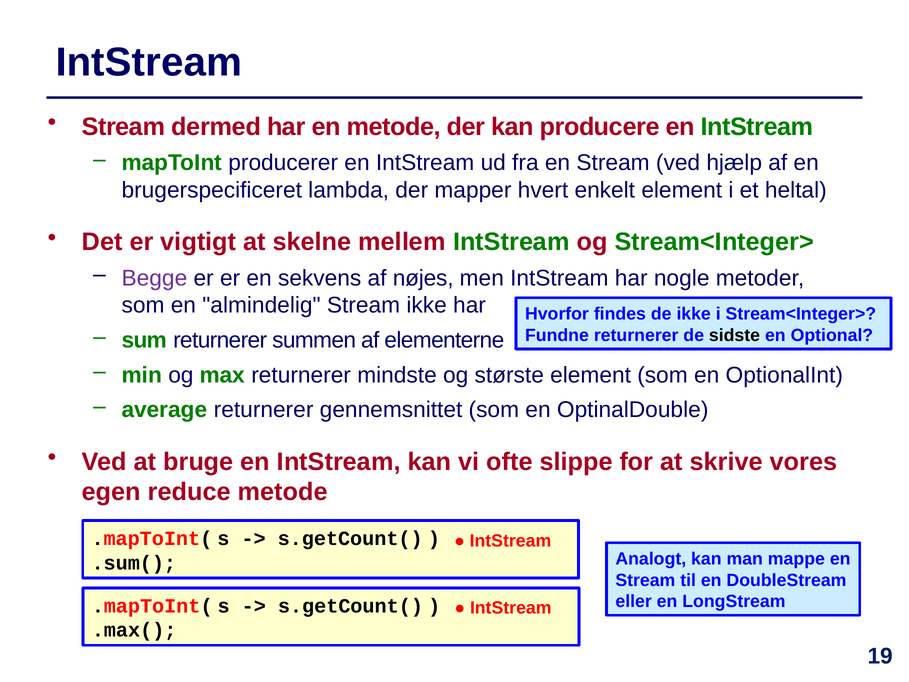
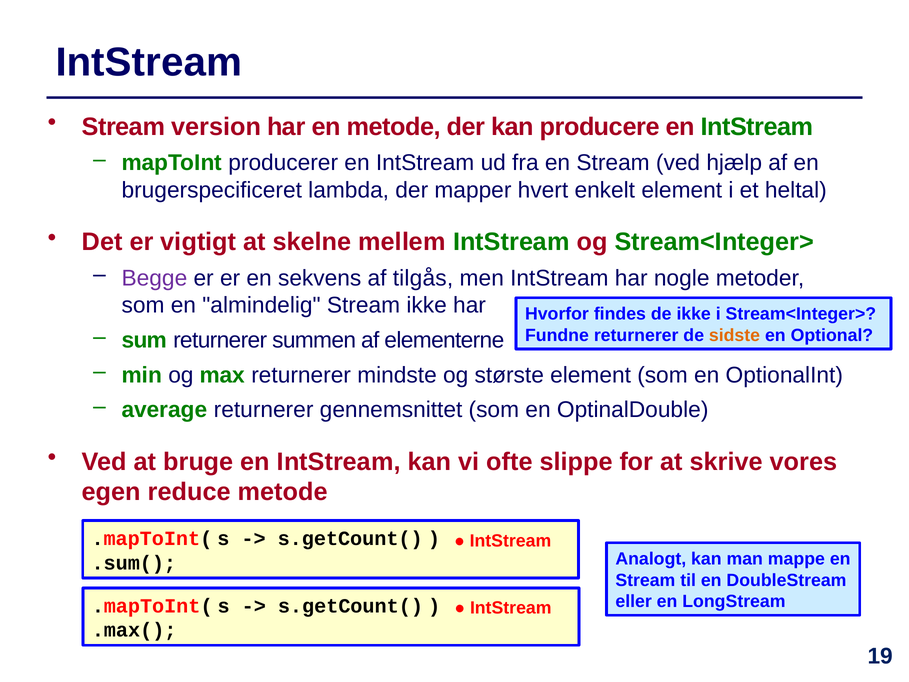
dermed: dermed -> version
nøjes: nøjes -> tilgås
sidste colour: black -> orange
